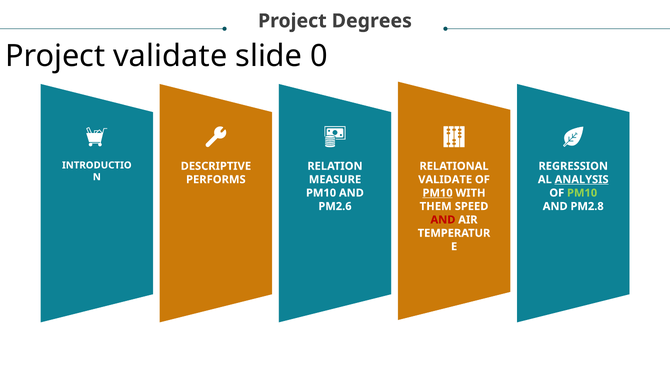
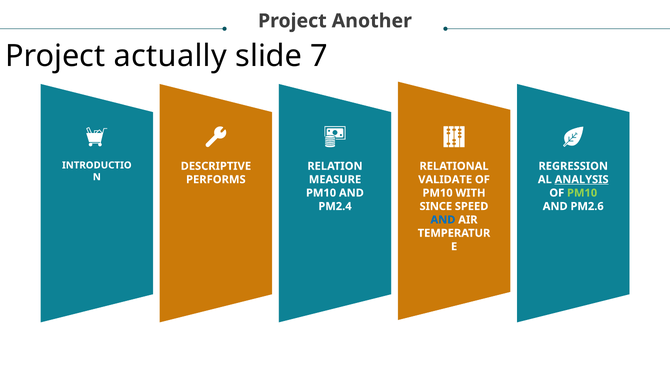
Degrees: Degrees -> Another
Project validate: validate -> actually
0: 0 -> 7
PM10 at (438, 193) underline: present -> none
PM2.6: PM2.6 -> PM2.4
PM2.8: PM2.8 -> PM2.6
THEM: THEM -> SINCE
AND at (443, 220) colour: red -> blue
